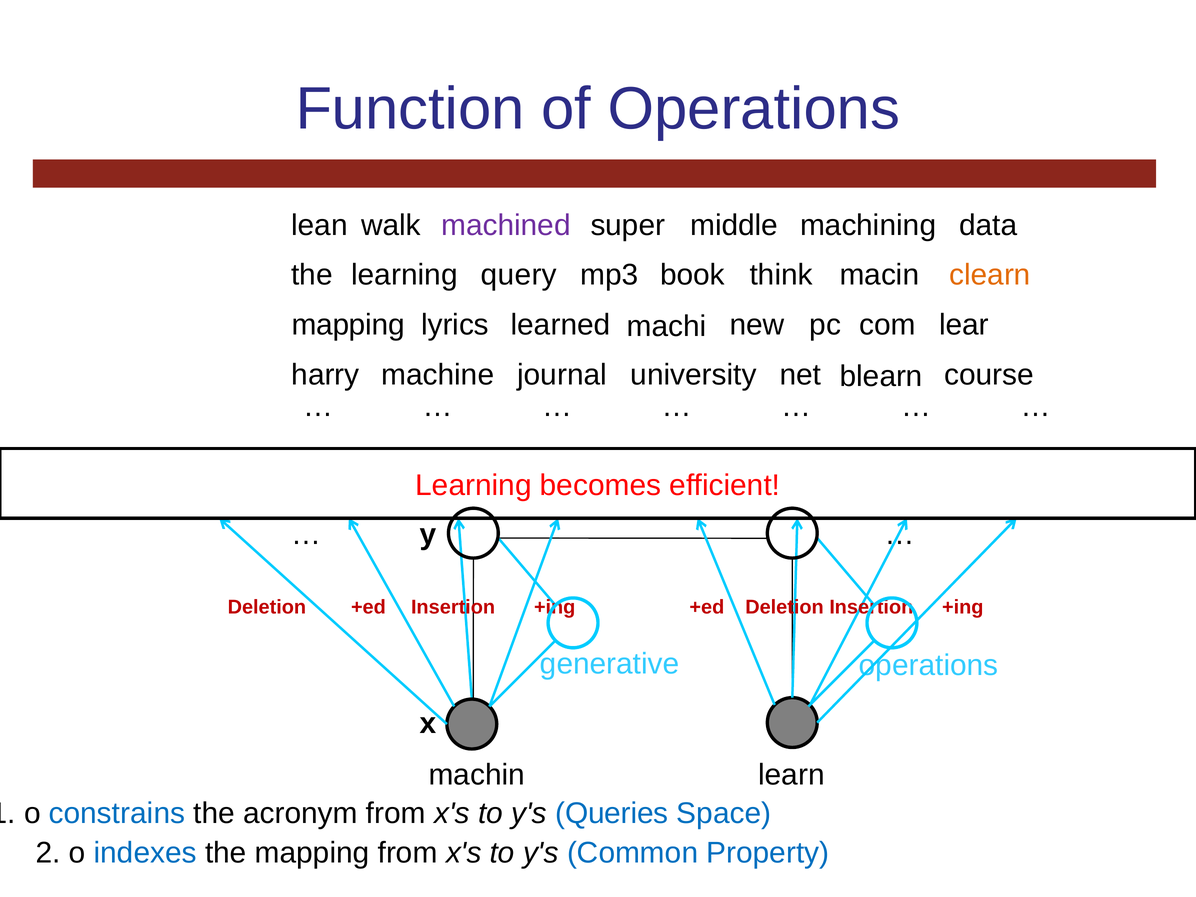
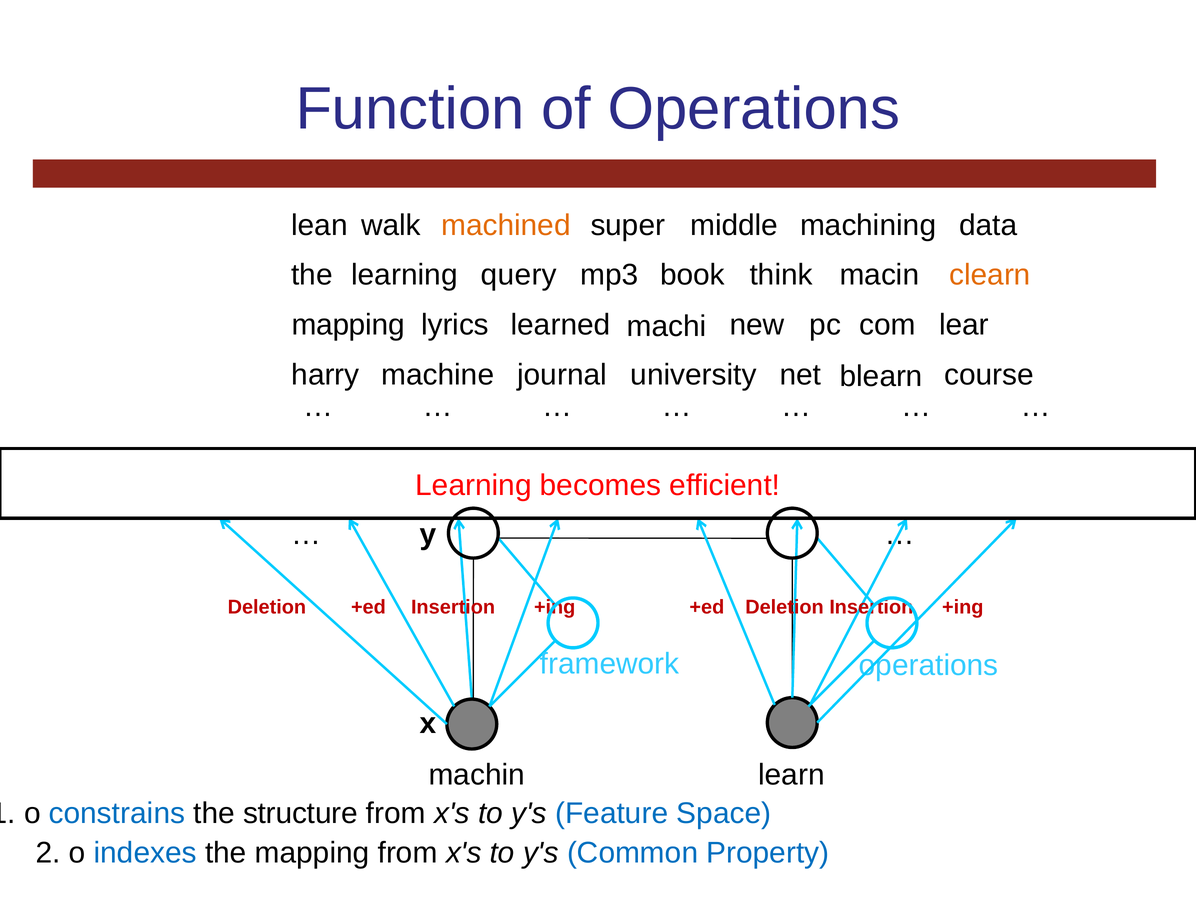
machined colour: purple -> orange
generative: generative -> framework
acronym: acronym -> structure
Queries: Queries -> Feature
